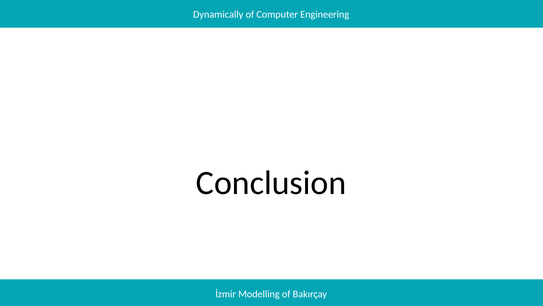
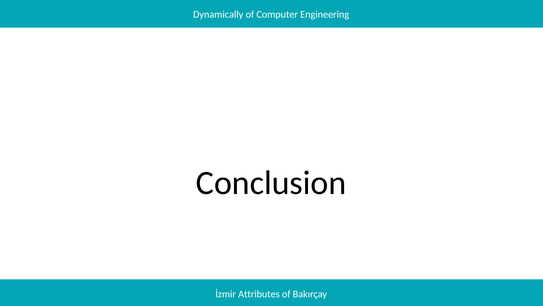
Modelling: Modelling -> Attributes
